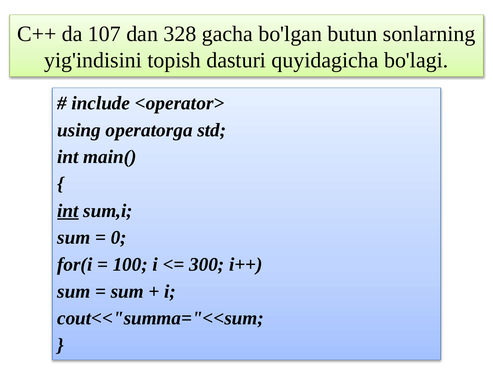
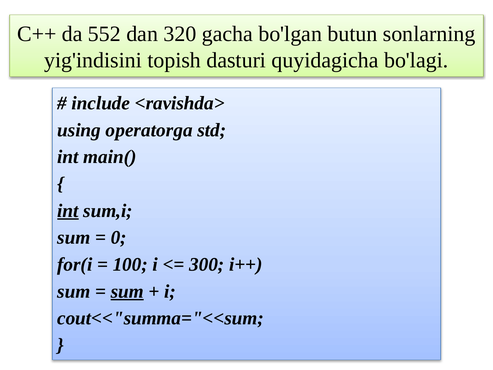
107: 107 -> 552
328: 328 -> 320
<operator>: <operator> -> <ravishda>
sum at (127, 291) underline: none -> present
